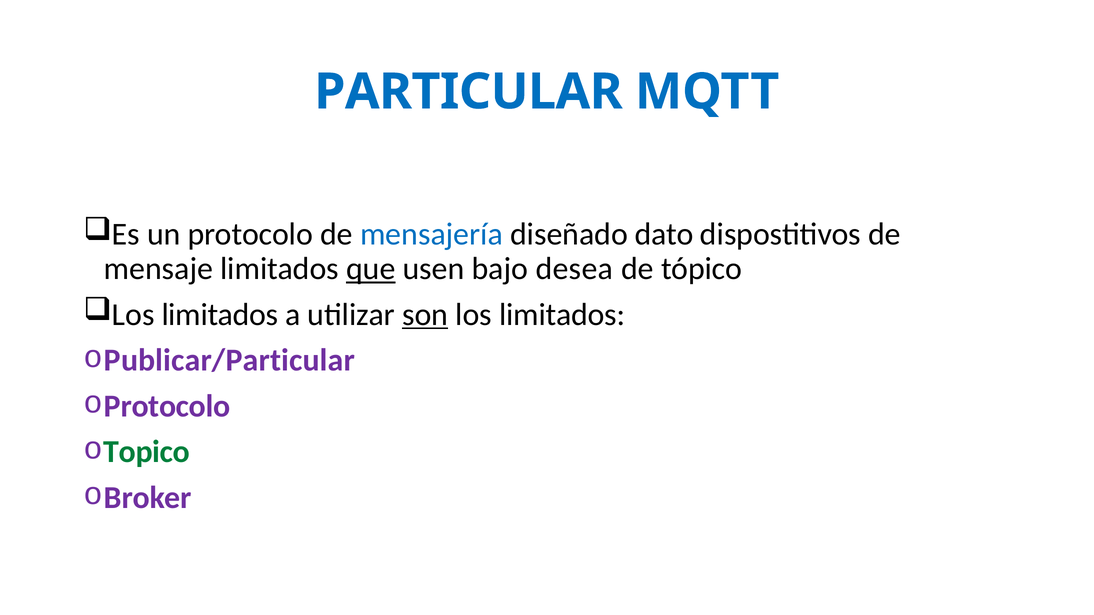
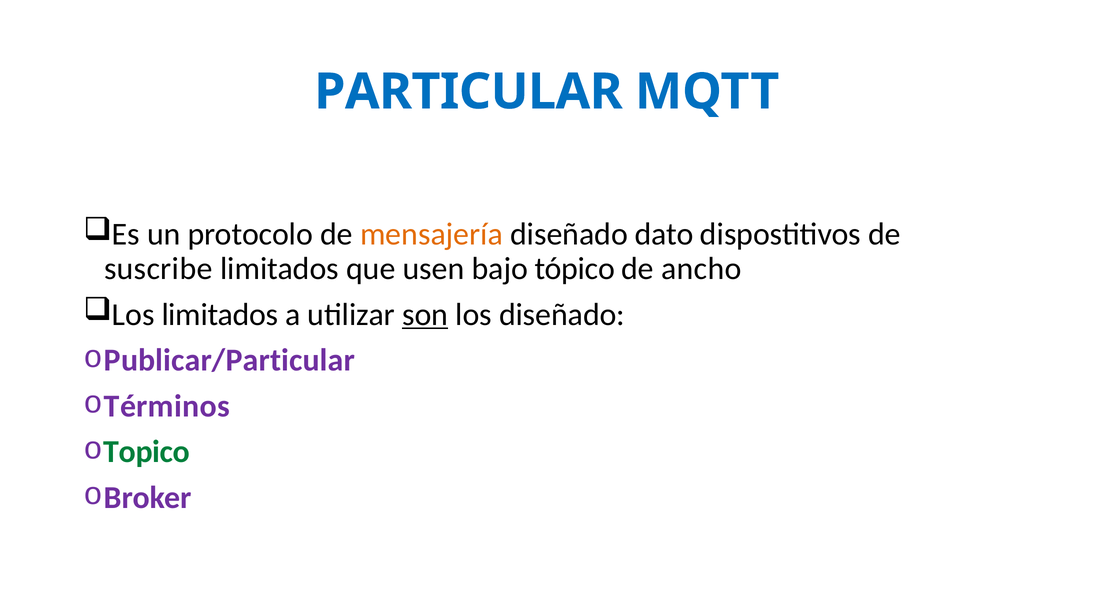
mensajería colour: blue -> orange
mensaje: mensaje -> suscribe
que underline: present -> none
desea: desea -> tópico
tópico: tópico -> ancho
limitados at (562, 315): limitados -> diseñado
Protocolo at (167, 406): Protocolo -> Términos
